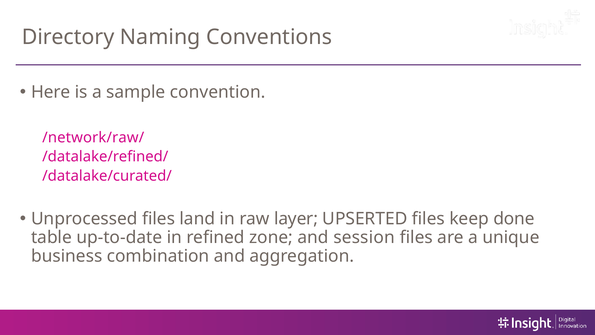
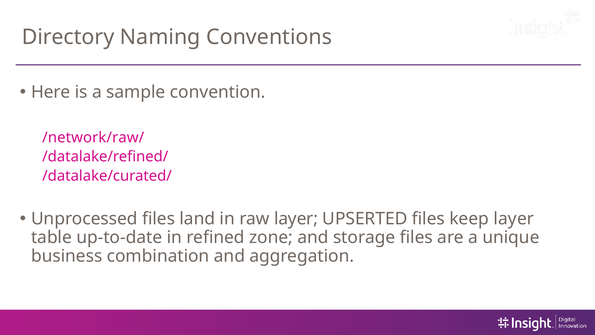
keep done: done -> layer
session: session -> storage
